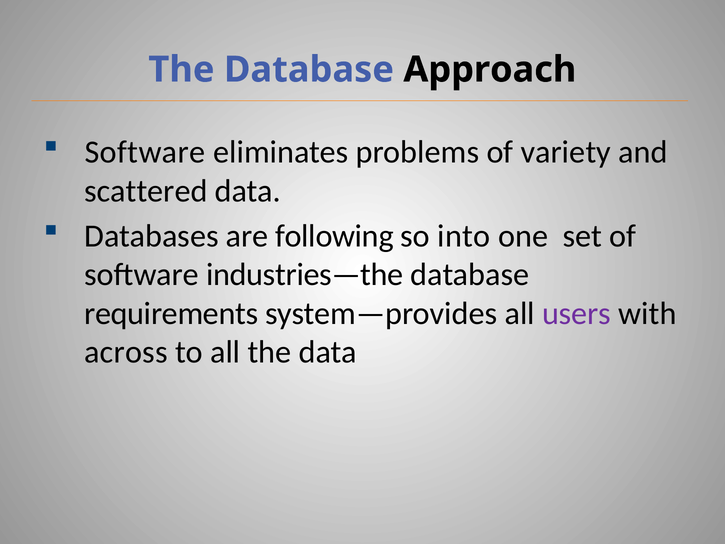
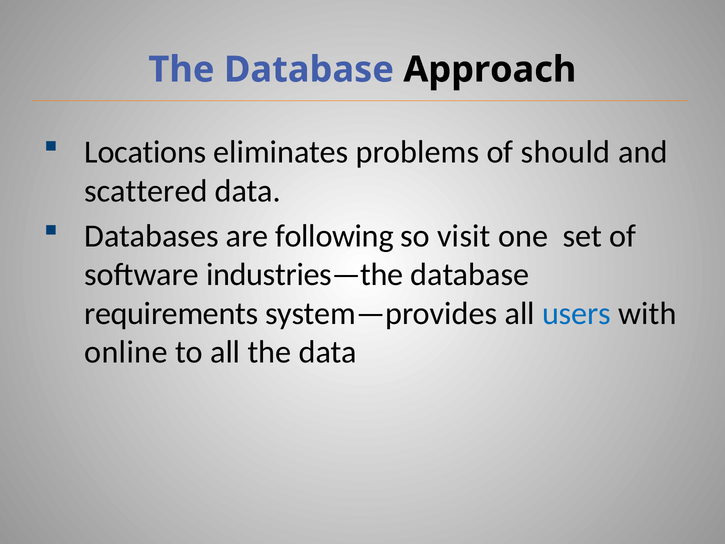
Software at (145, 152): Software -> Locations
variety: variety -> should
into: into -> visit
users colour: purple -> blue
across: across -> online
